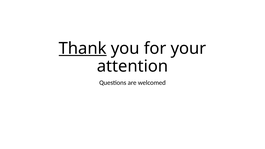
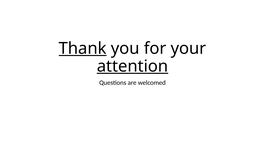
attention underline: none -> present
